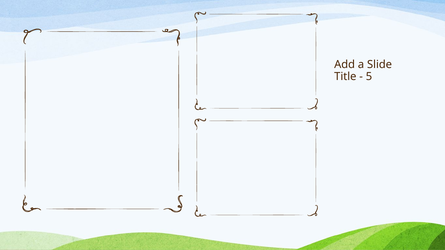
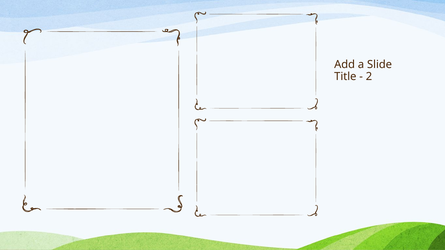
5: 5 -> 2
